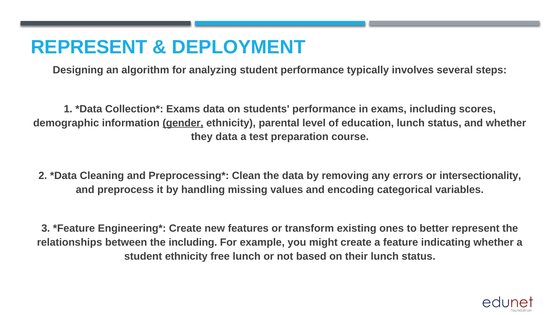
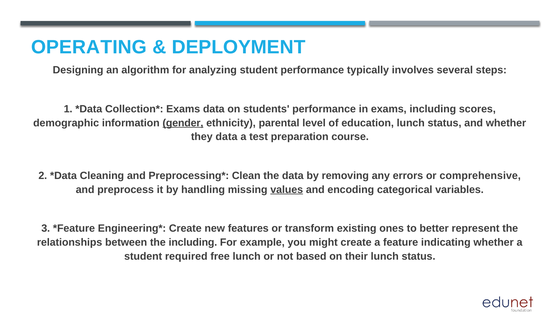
REPRESENT at (89, 47): REPRESENT -> OPERATING
intersectionality: intersectionality -> comprehensive
values underline: none -> present
student ethnicity: ethnicity -> required
